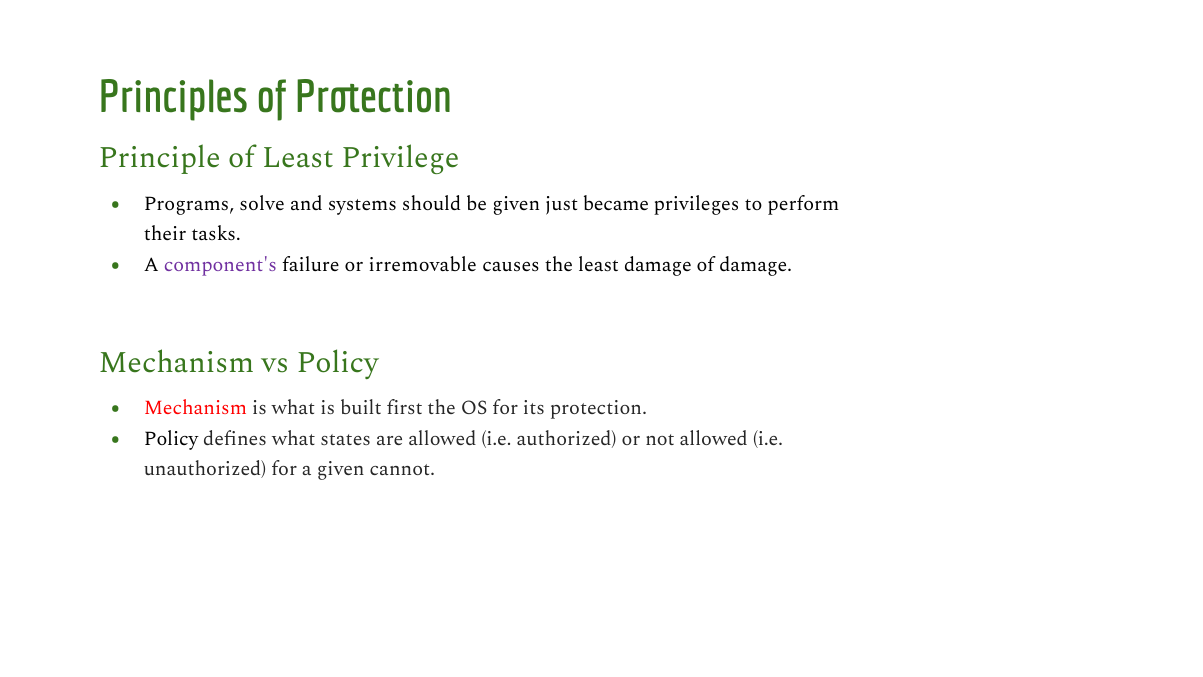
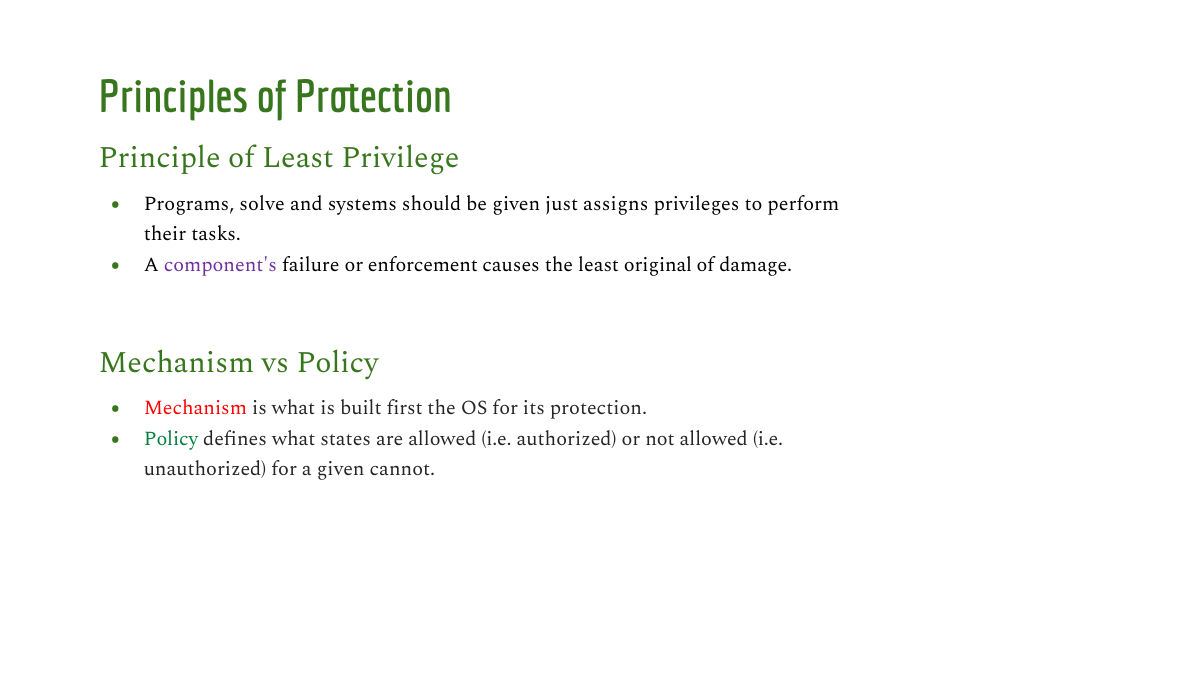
became: became -> assigns
irremovable: irremovable -> enforcement
least damage: damage -> original
Policy at (171, 438) colour: black -> green
